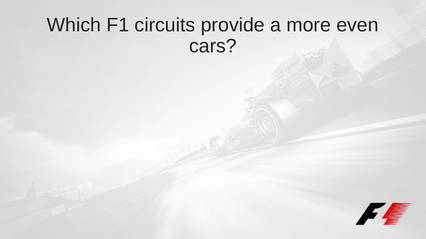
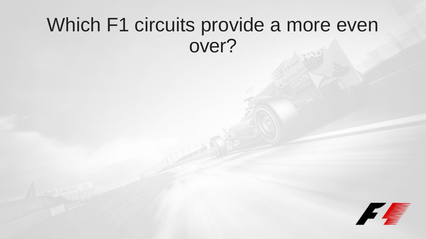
cars: cars -> over
